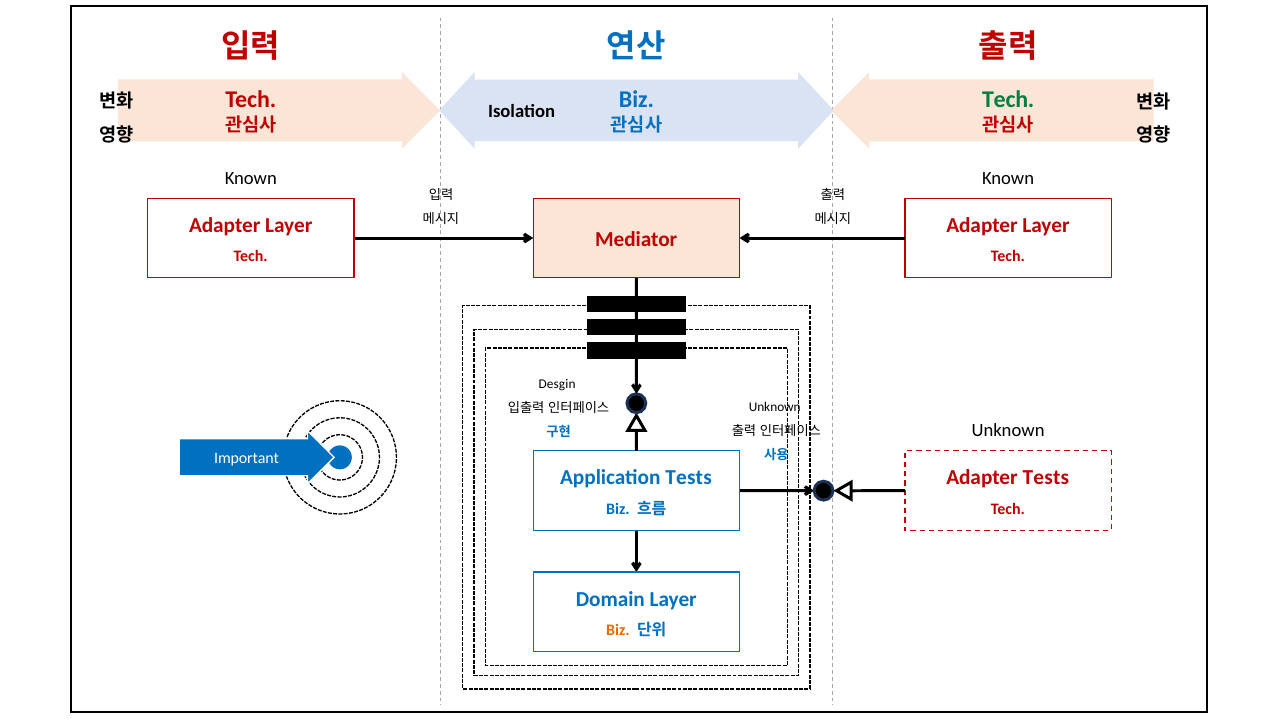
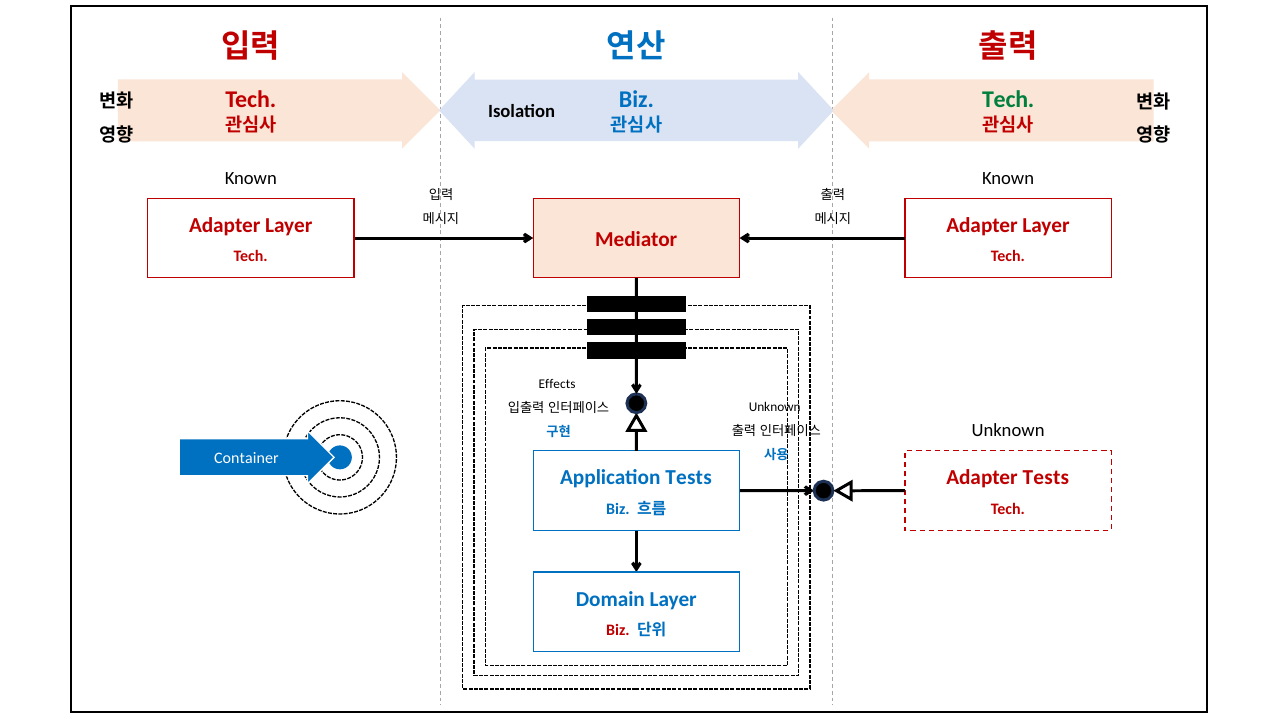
Desgin: Desgin -> Effects
Important: Important -> Container
Biz at (618, 630) colour: orange -> red
